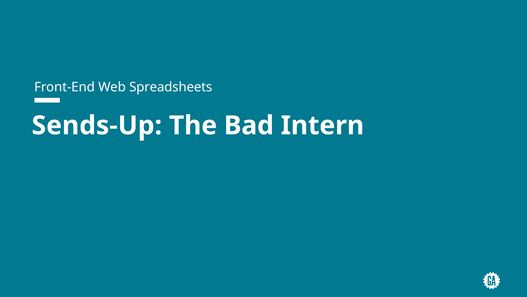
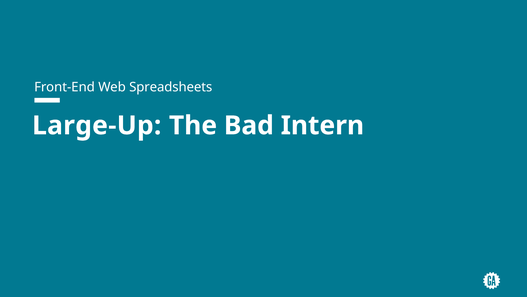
Sends-Up: Sends-Up -> Large-Up
